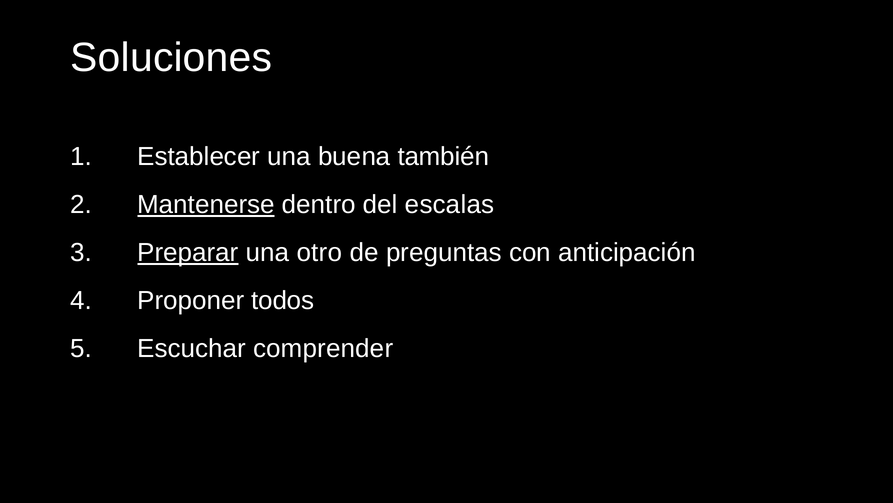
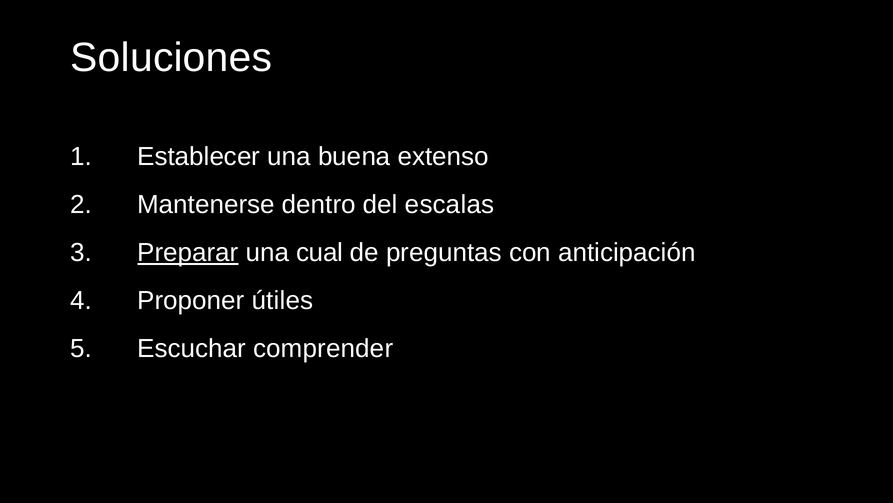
también: también -> extenso
Mantenerse underline: present -> none
otro: otro -> cual
todos: todos -> útiles
